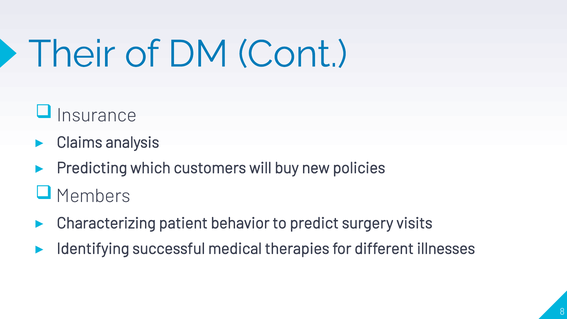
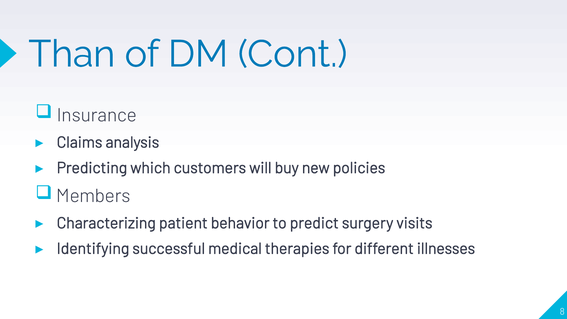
Their: Their -> Than
